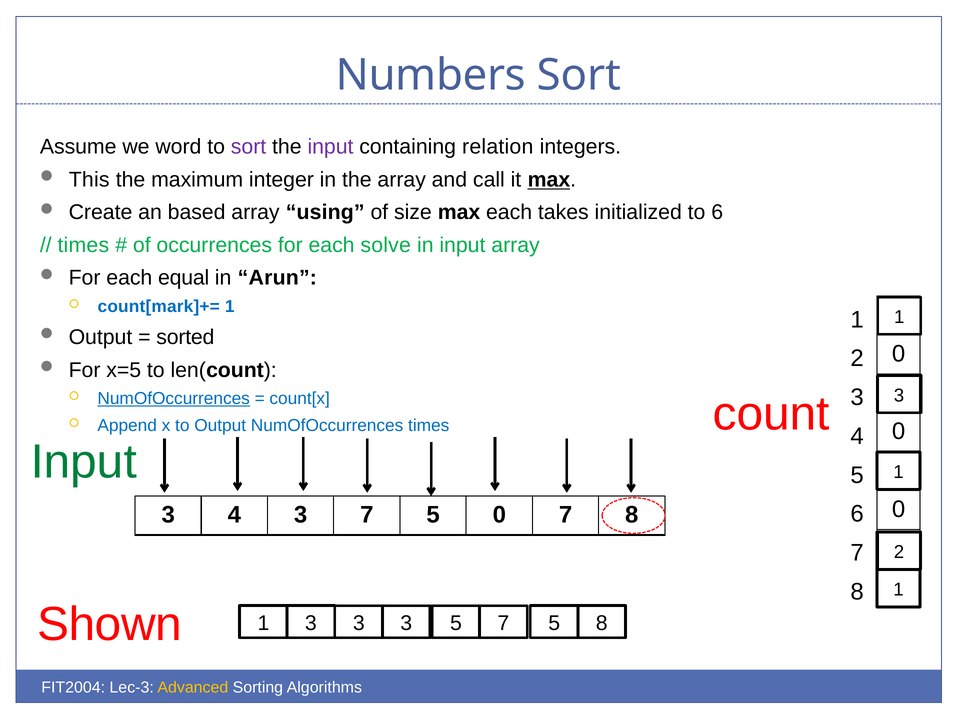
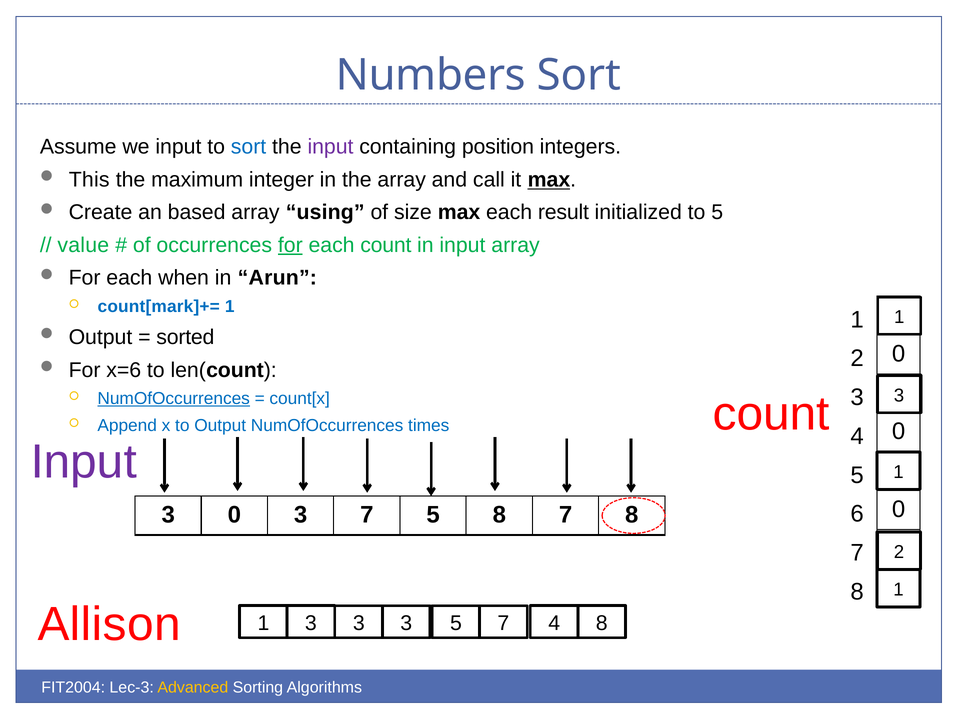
we word: word -> input
sort at (249, 147) colour: purple -> blue
relation: relation -> position
takes: takes -> result
to 6: 6 -> 5
times at (83, 245): times -> value
for at (290, 245) underline: none -> present
each solve: solve -> count
equal: equal -> when
x=5: x=5 -> x=6
Input at (84, 461) colour: green -> purple
4 at (234, 514): 4 -> 0
5 0: 0 -> 8
Shown: Shown -> Allison
5 7 5: 5 -> 4
